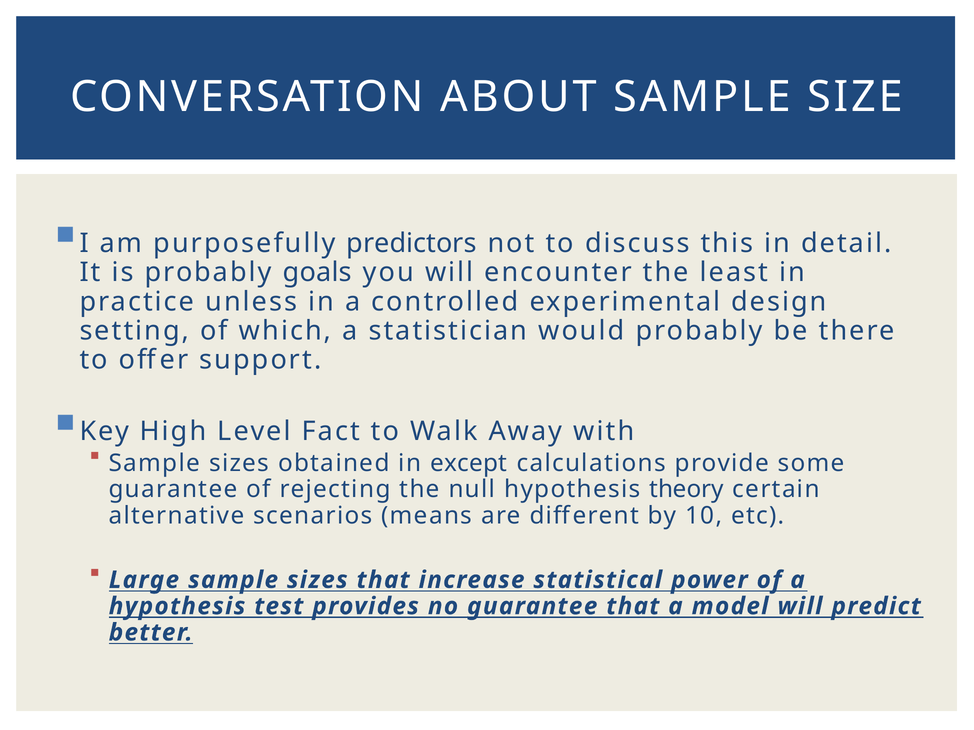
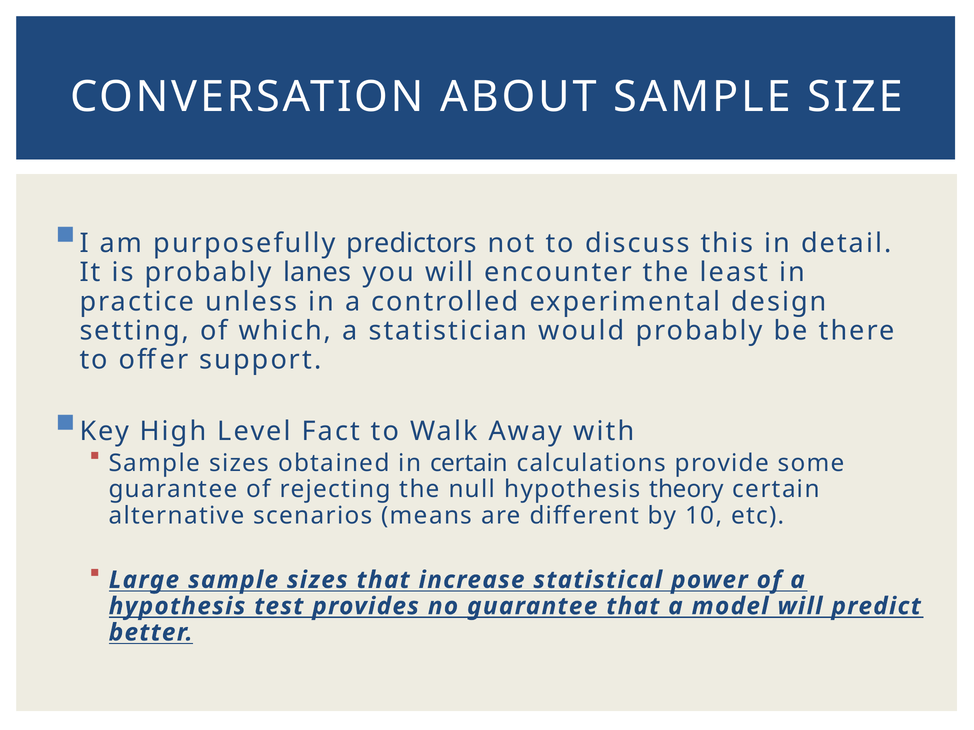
goals: goals -> lanes
in except: except -> certain
